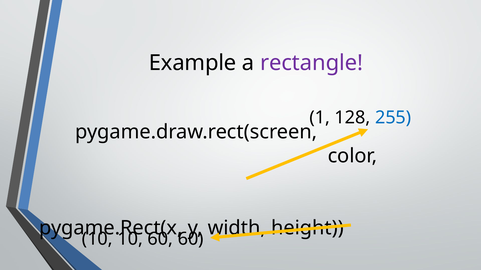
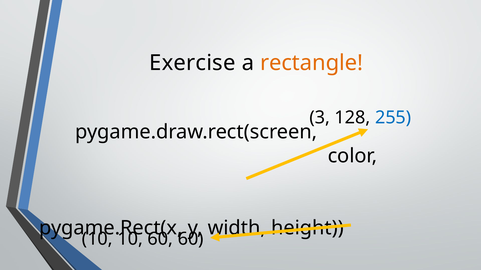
Example: Example -> Exercise
rectangle colour: purple -> orange
1: 1 -> 3
